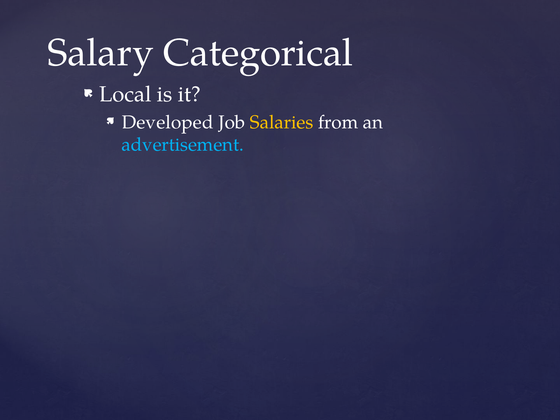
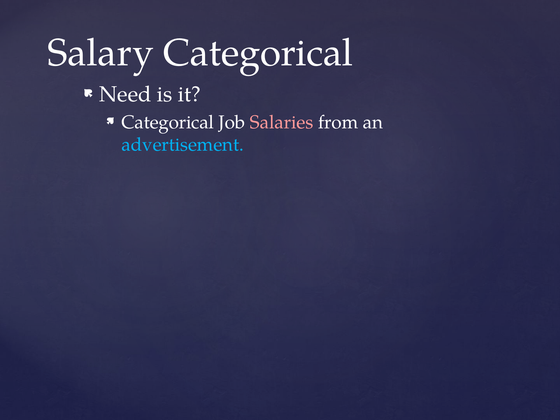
Local: Local -> Need
Developed at (168, 122): Developed -> Categorical
Salaries colour: yellow -> pink
